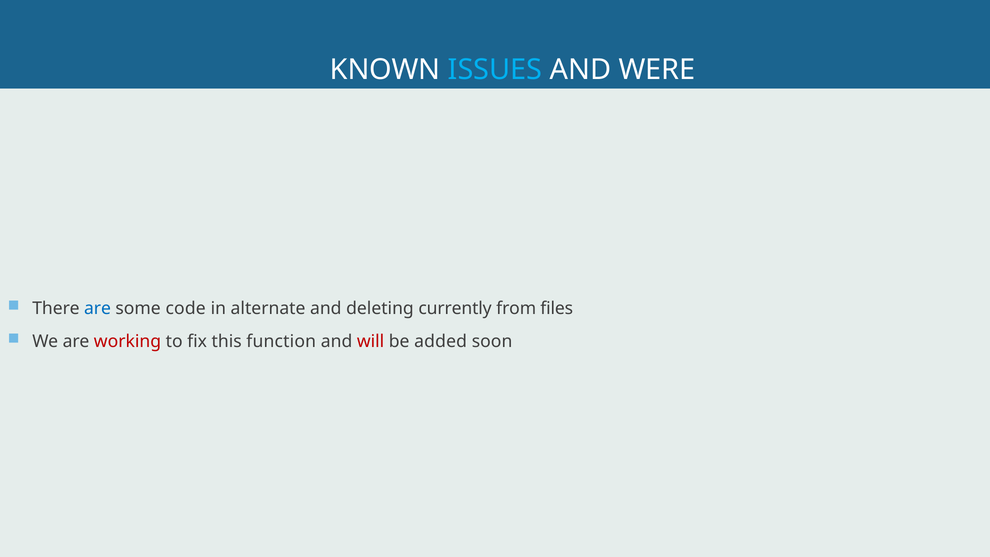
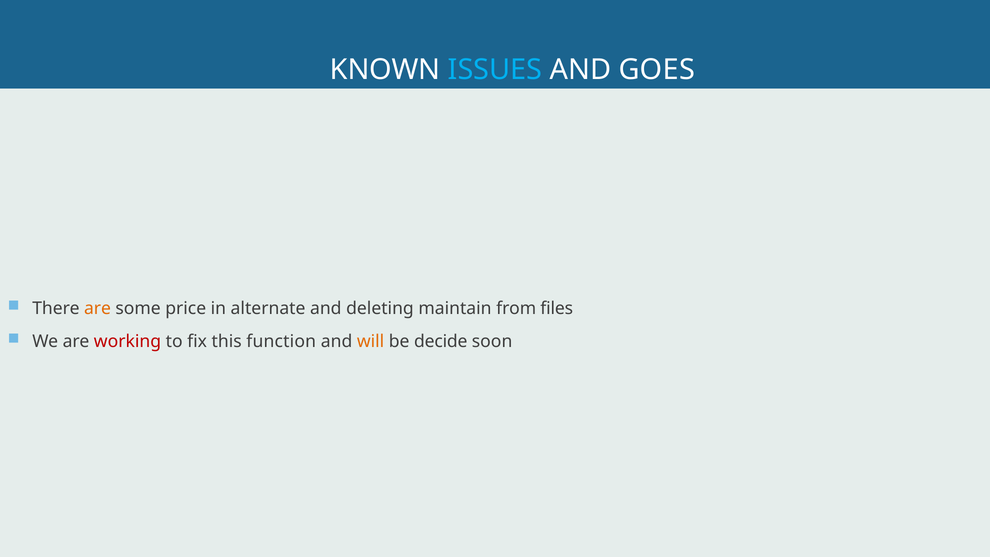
WERE: WERE -> GOES
are at (98, 309) colour: blue -> orange
code: code -> price
currently: currently -> maintain
will colour: red -> orange
added: added -> decide
